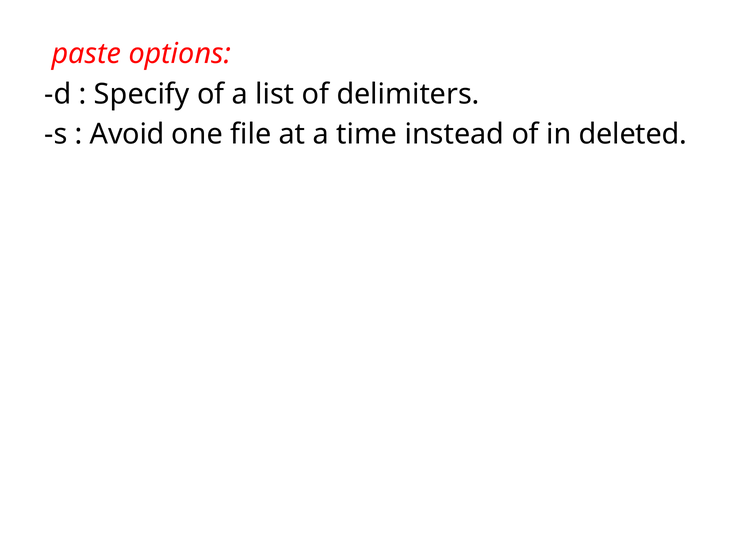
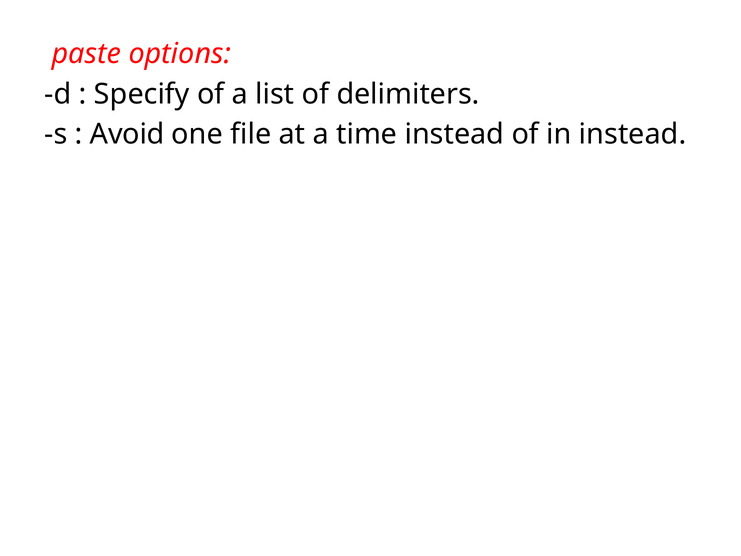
in deleted: deleted -> instead
